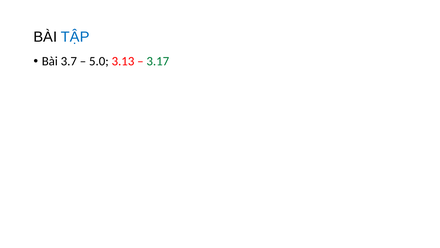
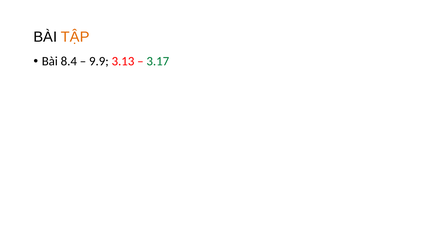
TẬP colour: blue -> orange
3.7: 3.7 -> 8.4
5.0: 5.0 -> 9.9
